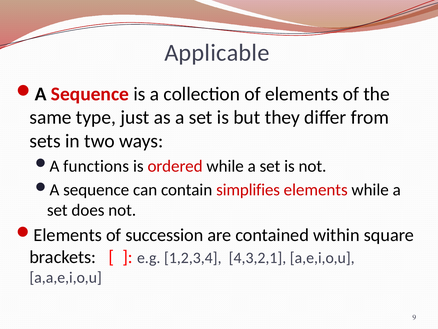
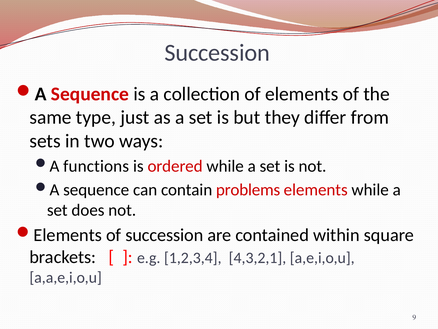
Applicable at (217, 53): Applicable -> Succession
simplifies: simplifies -> problems
